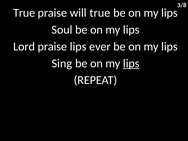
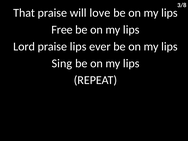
True at (24, 13): True -> That
will true: true -> love
Soul: Soul -> Free
lips at (131, 63) underline: present -> none
